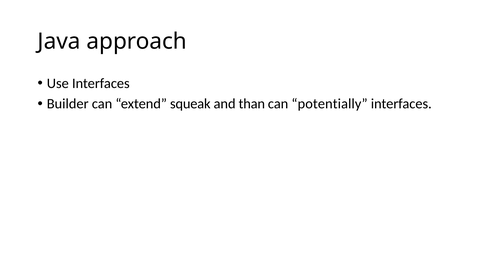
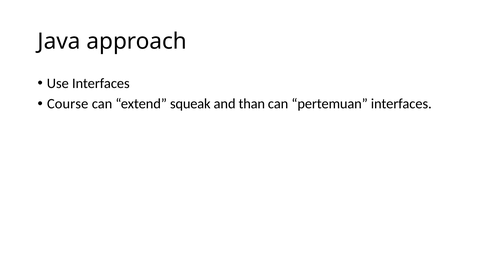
Builder: Builder -> Course
potentially: potentially -> pertemuan
